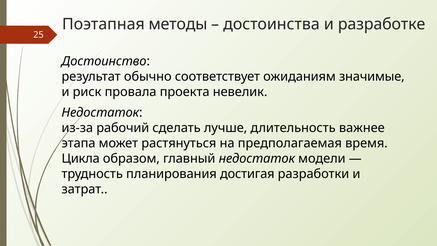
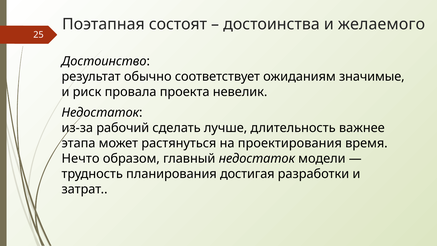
методы: методы -> состоят
разработке: разработке -> желаемого
предполагаемая: предполагаемая -> проектирования
Цикла: Цикла -> Нечто
